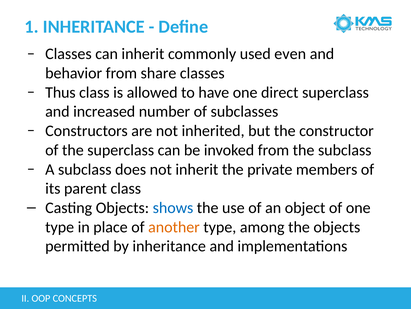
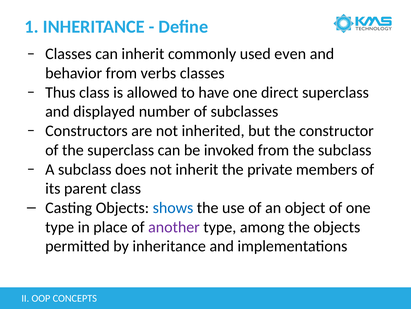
share: share -> verbs
increased: increased -> displayed
another colour: orange -> purple
